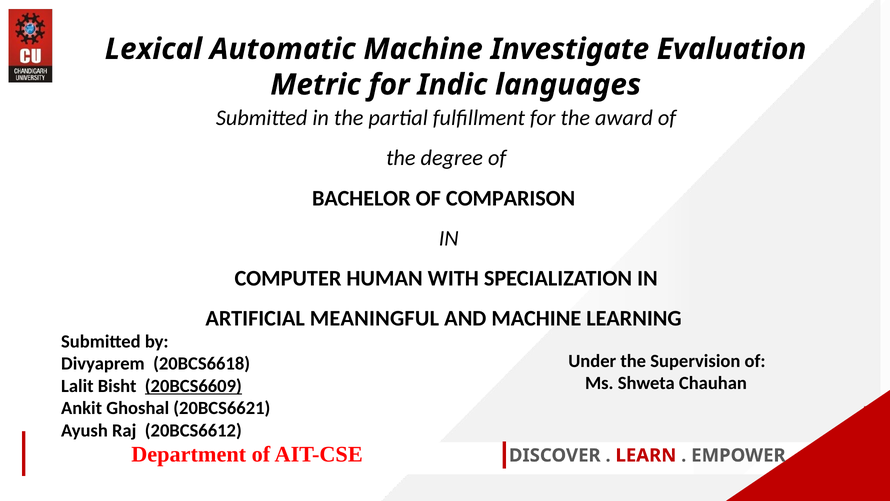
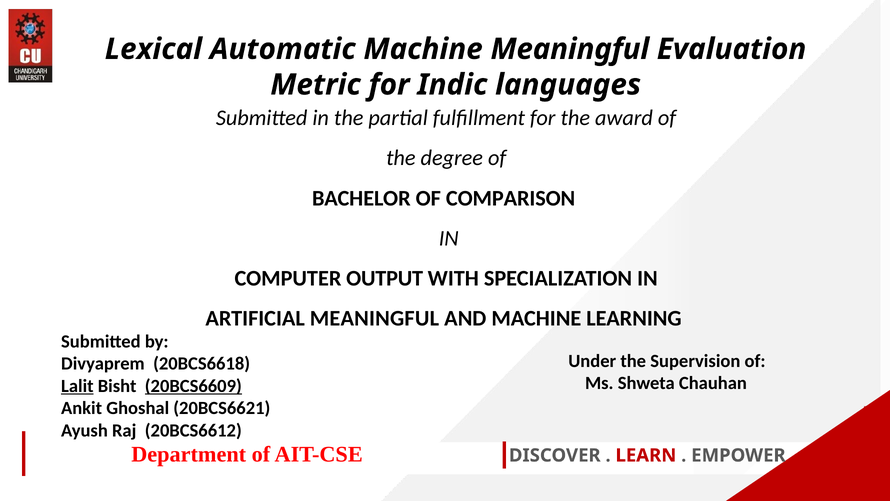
Machine Investigate: Investigate -> Meaningful
HUMAN: HUMAN -> OUTPUT
Lalit underline: none -> present
